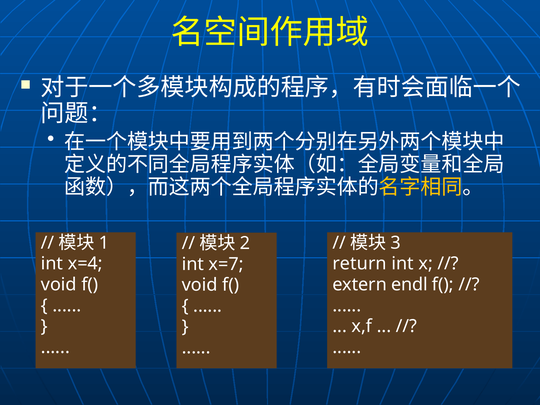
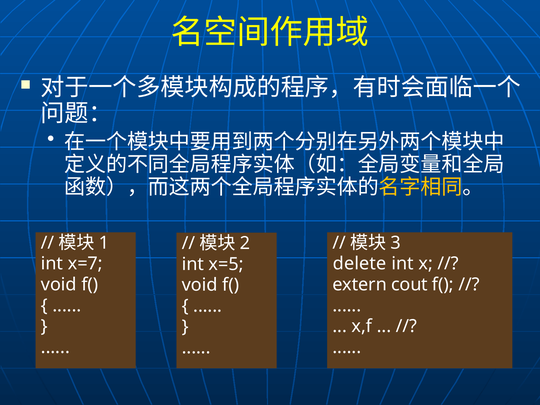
x=4: x=4 -> x=7
return: return -> delete
x=7: x=7 -> x=5
endl: endl -> cout
